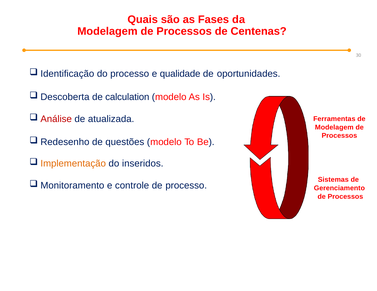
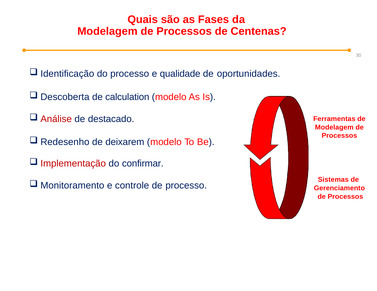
atualizada: atualizada -> destacado
questões: questões -> deixarem
Implementação colour: orange -> red
inseridos: inseridos -> confirmar
